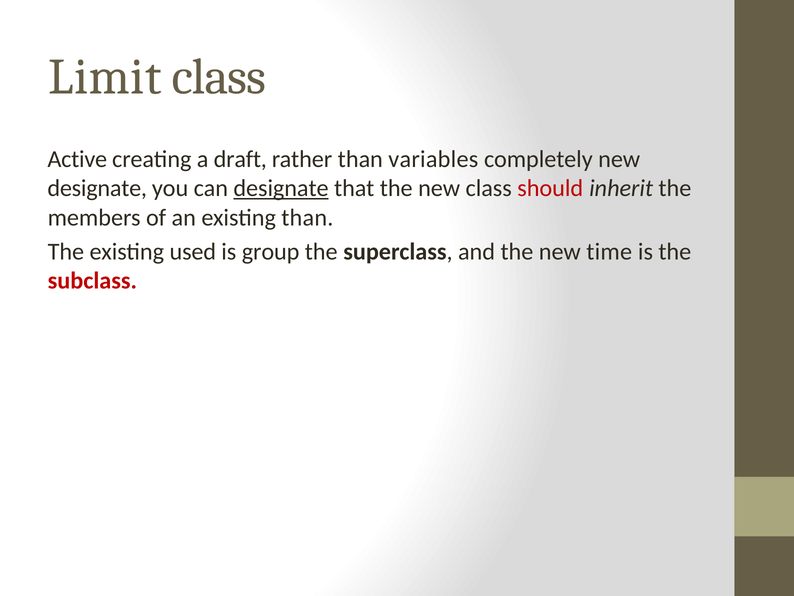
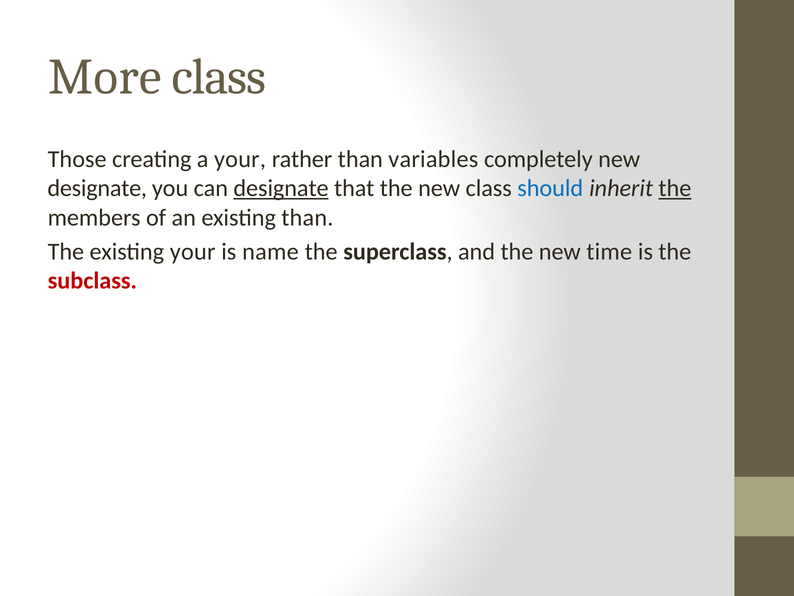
Limit: Limit -> More
Active: Active -> Those
a draft: draft -> your
should colour: red -> blue
the at (675, 188) underline: none -> present
existing used: used -> your
group: group -> name
